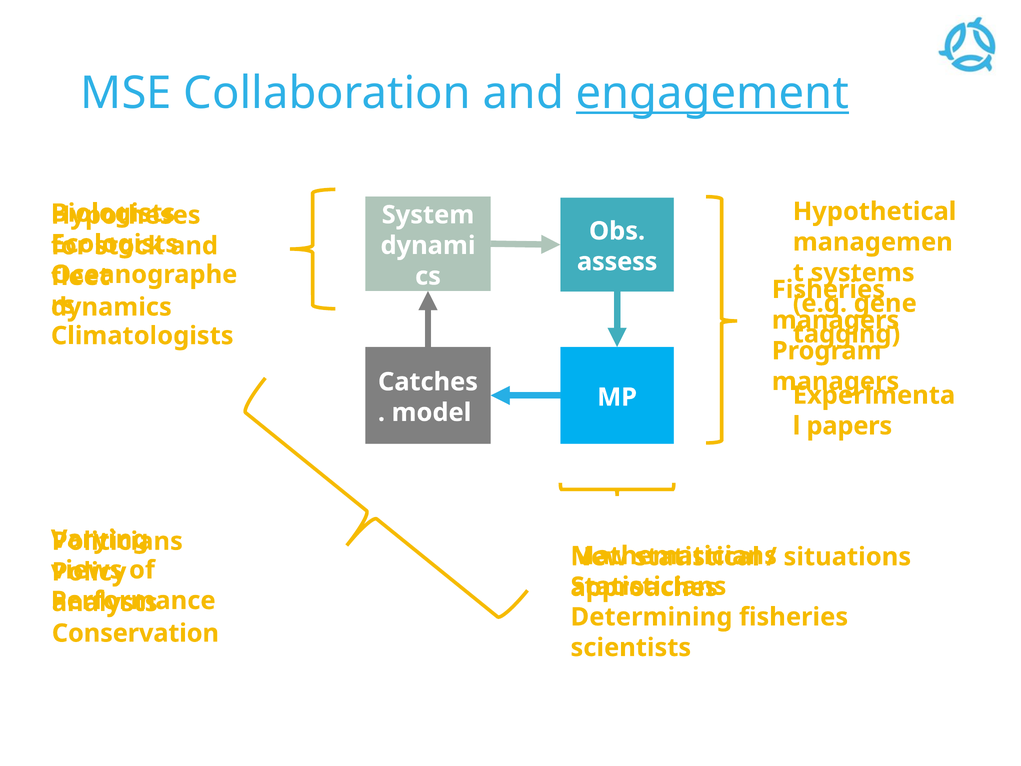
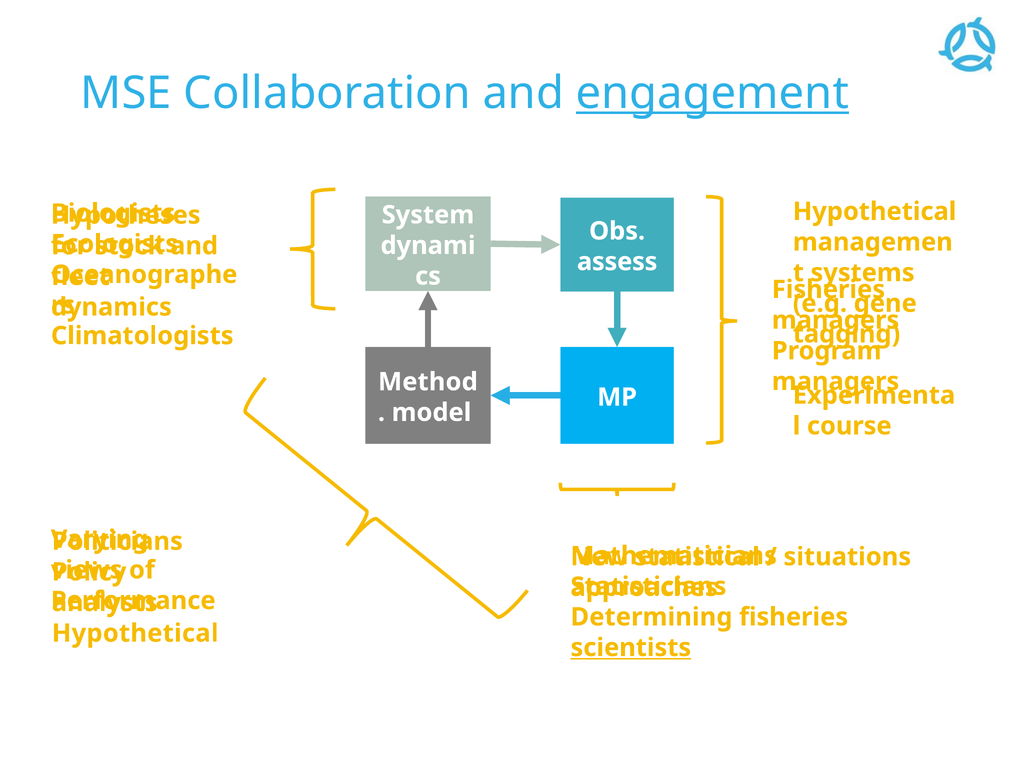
Catches: Catches -> Method
papers: papers -> course
Conservation at (135, 633): Conservation -> Hypothetical
scientists underline: none -> present
